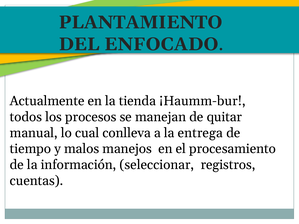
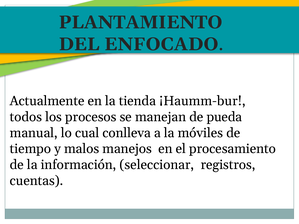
quitar: quitar -> pueda
entrega: entrega -> móviles
